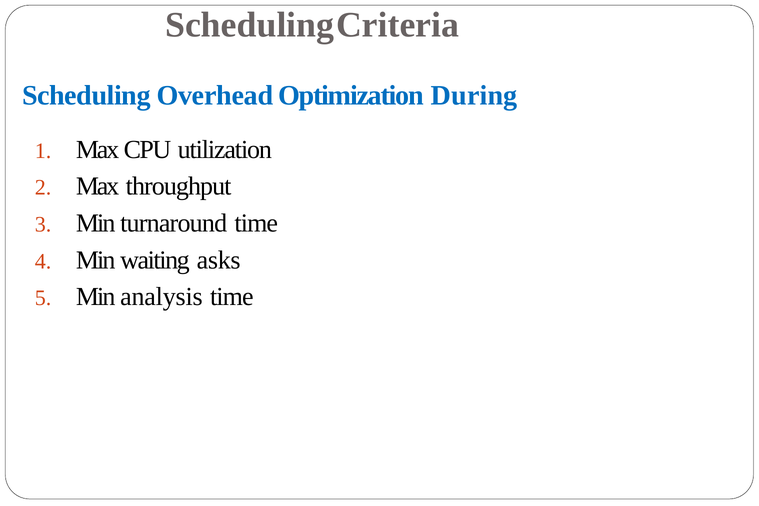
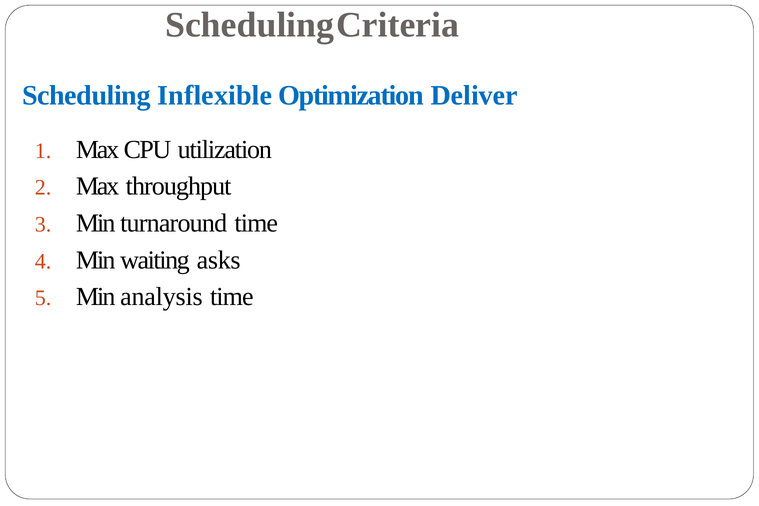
Overhead: Overhead -> Inflexible
During: During -> Deliver
